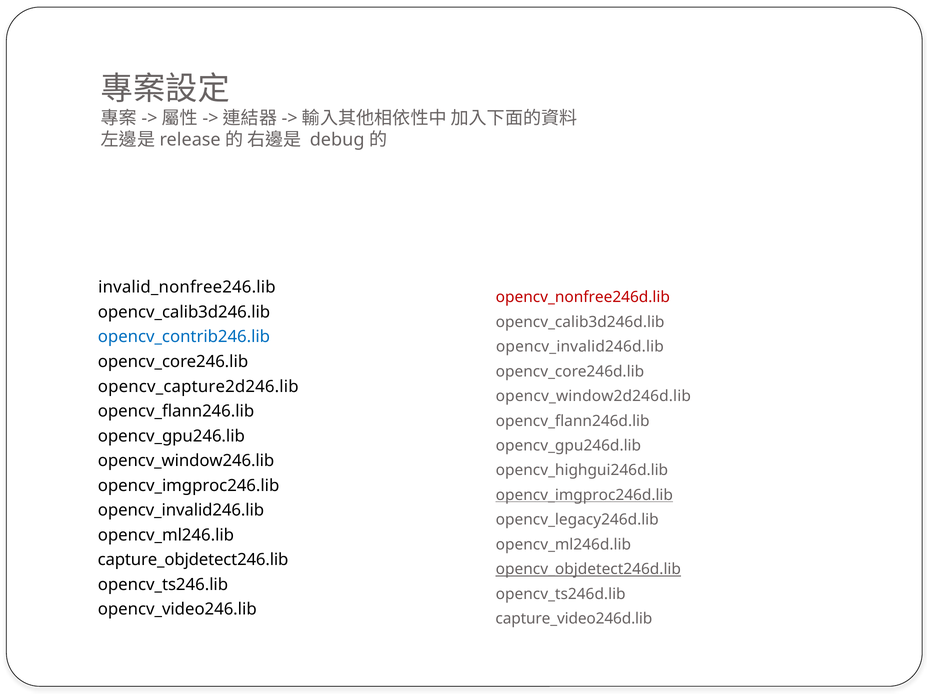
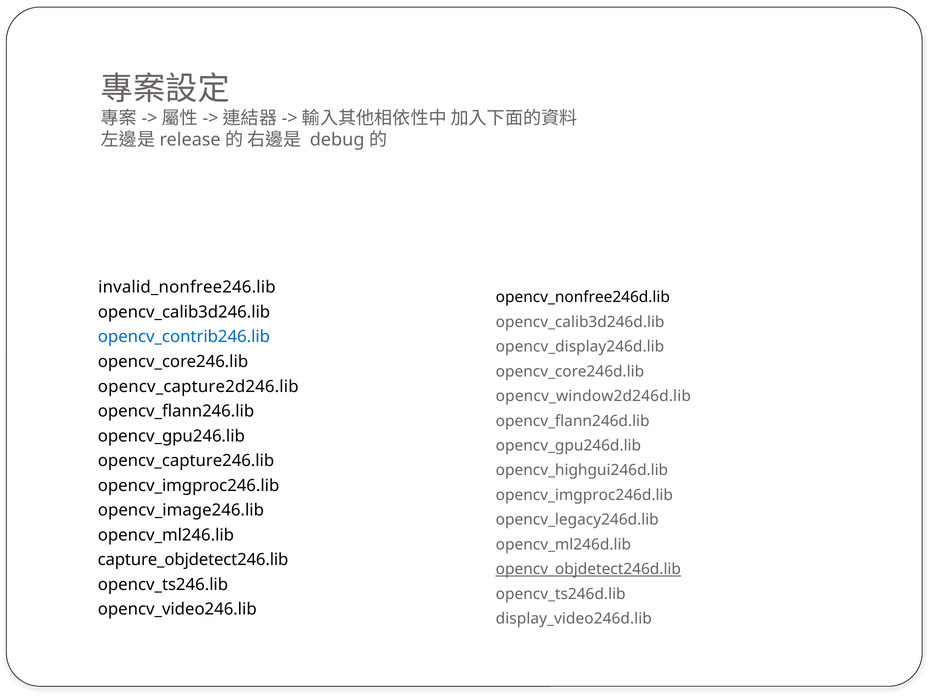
opencv_nonfree246d.lib colour: red -> black
opencv_invalid246d.lib: opencv_invalid246d.lib -> opencv_display246d.lib
opencv_window246.lib: opencv_window246.lib -> opencv_capture246.lib
opencv_imgproc246d.lib underline: present -> none
opencv_invalid246.lib: opencv_invalid246.lib -> opencv_image246.lib
capture_video246d.lib: capture_video246d.lib -> display_video246d.lib
